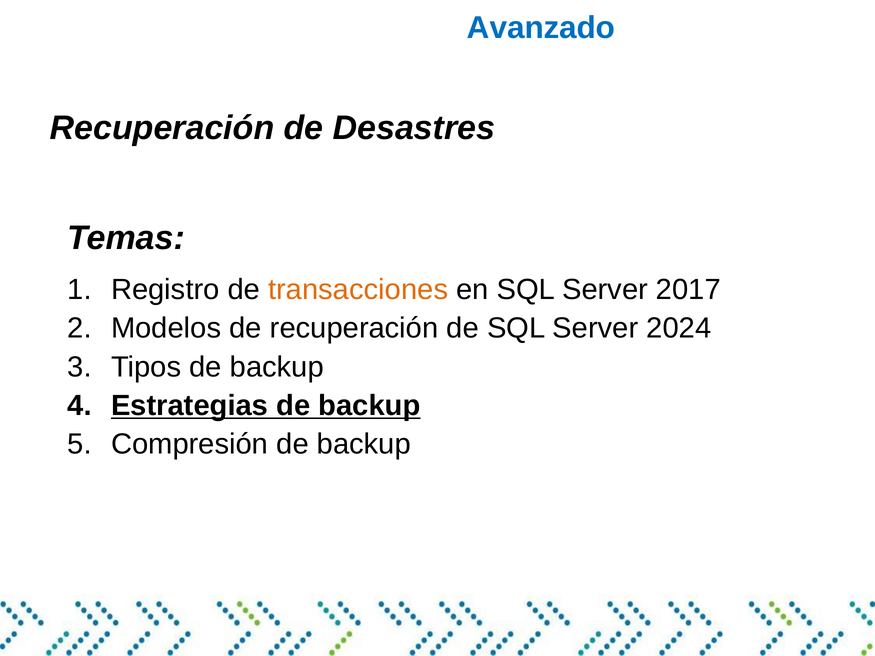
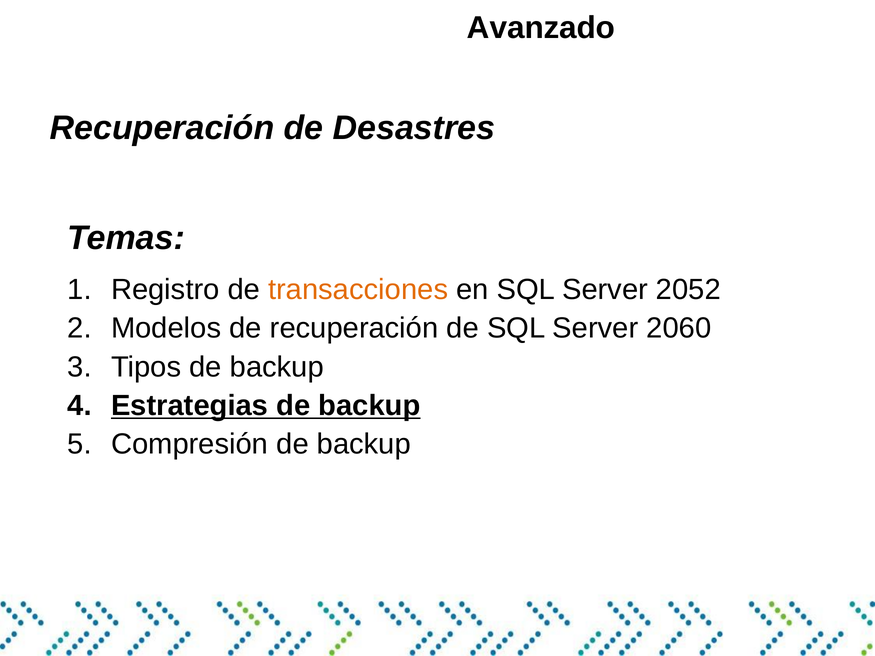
Avanzado colour: blue -> black
2017: 2017 -> 2052
2024: 2024 -> 2060
